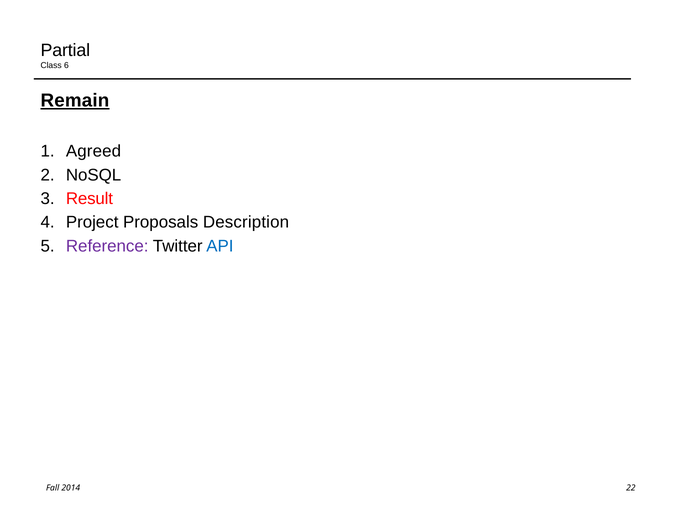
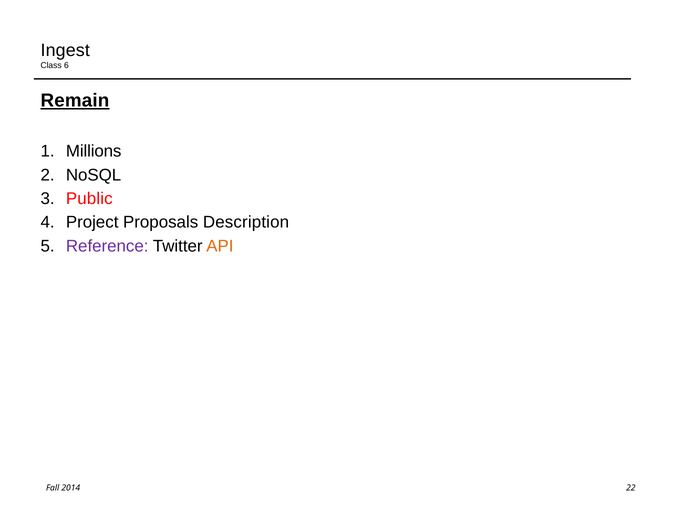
Partial: Partial -> Ingest
Agreed: Agreed -> Millions
Result: Result -> Public
API colour: blue -> orange
